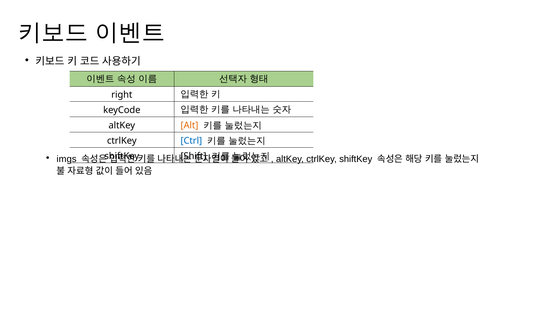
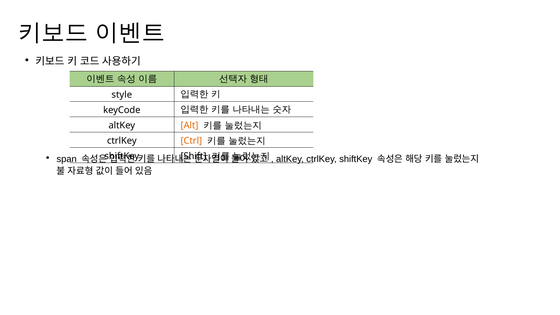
right: right -> style
Ctrl colour: blue -> orange
imgs: imgs -> span
